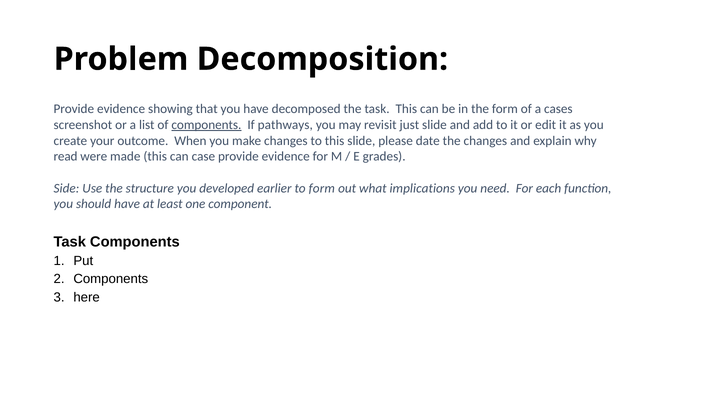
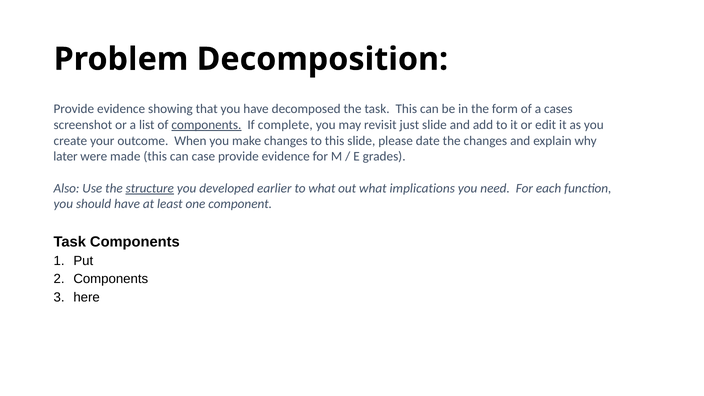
pathways: pathways -> complete
read: read -> later
Side: Side -> Also
structure underline: none -> present
to form: form -> what
